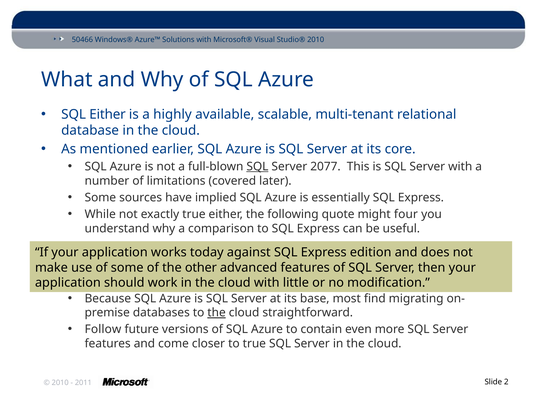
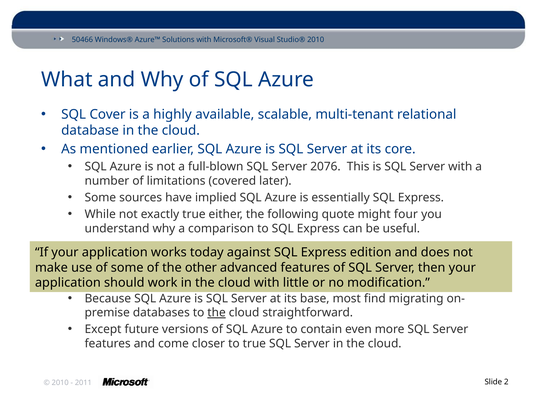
SQL Either: Either -> Cover
SQL at (257, 167) underline: present -> none
2077: 2077 -> 2076
Follow: Follow -> Except
